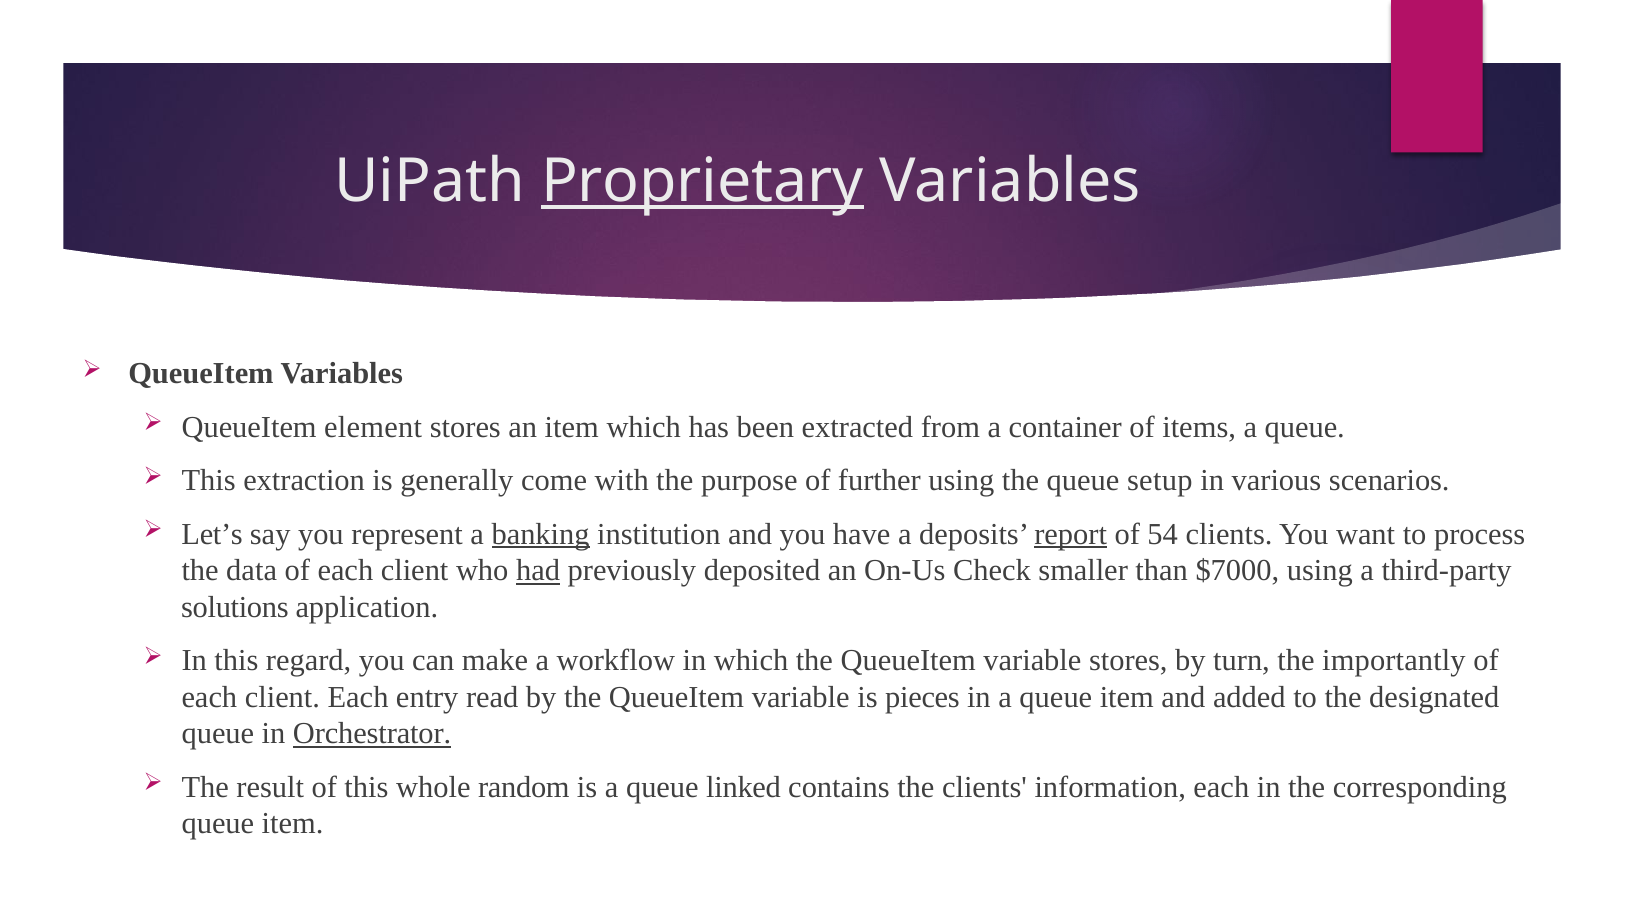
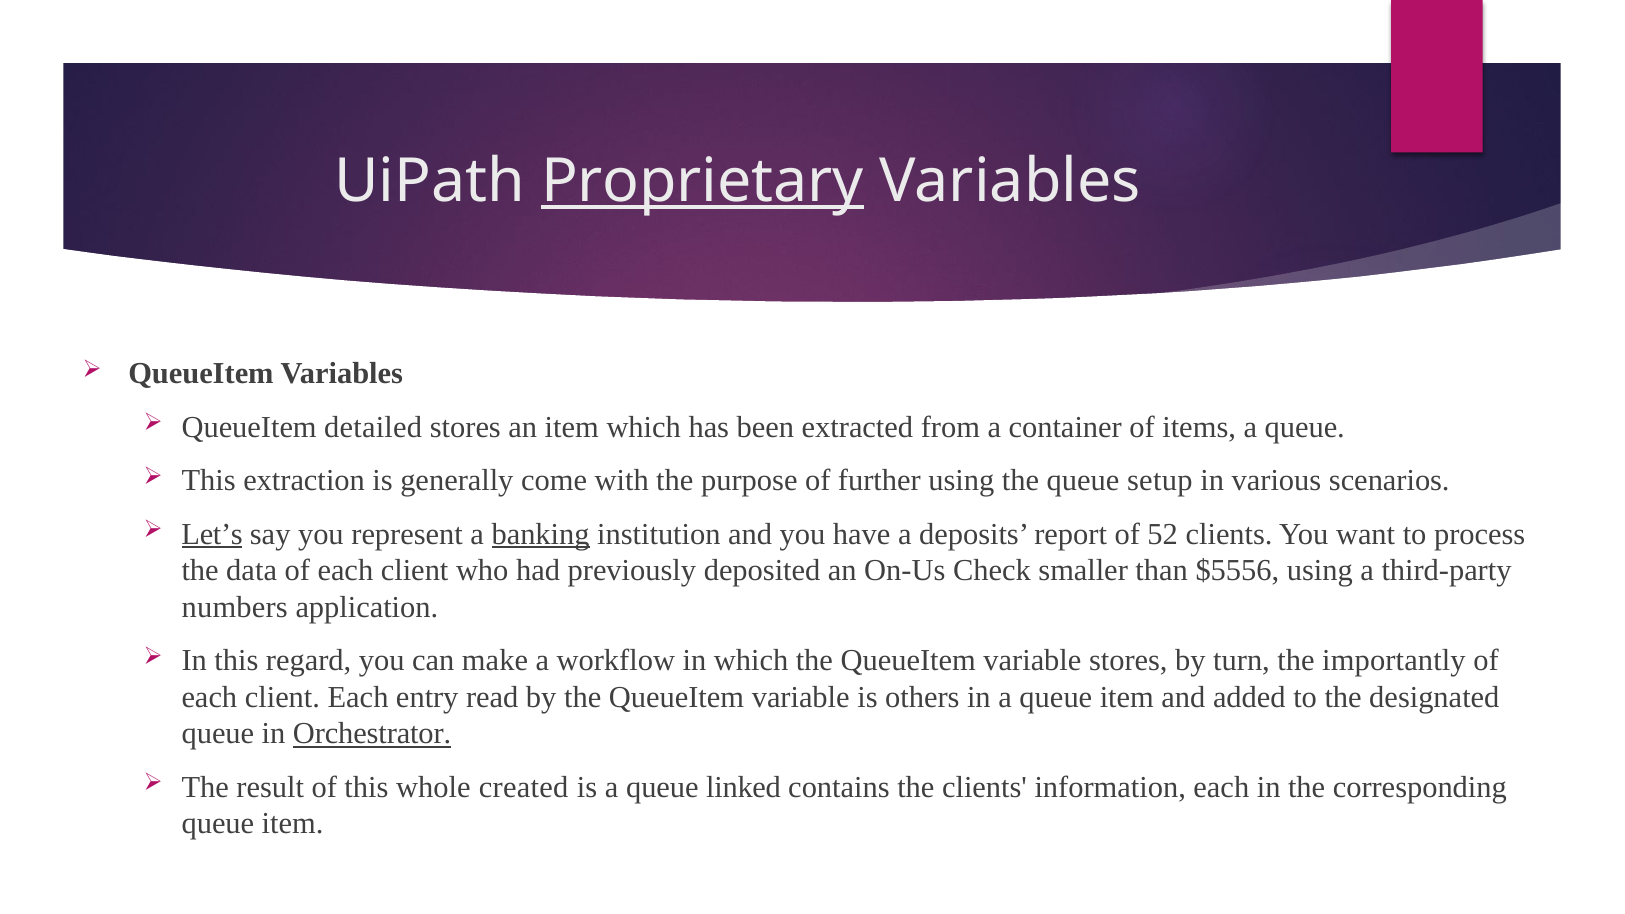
element: element -> detailed
Let’s underline: none -> present
report underline: present -> none
54: 54 -> 52
had underline: present -> none
$7000: $7000 -> $5556
solutions: solutions -> numbers
pieces: pieces -> others
random: random -> created
